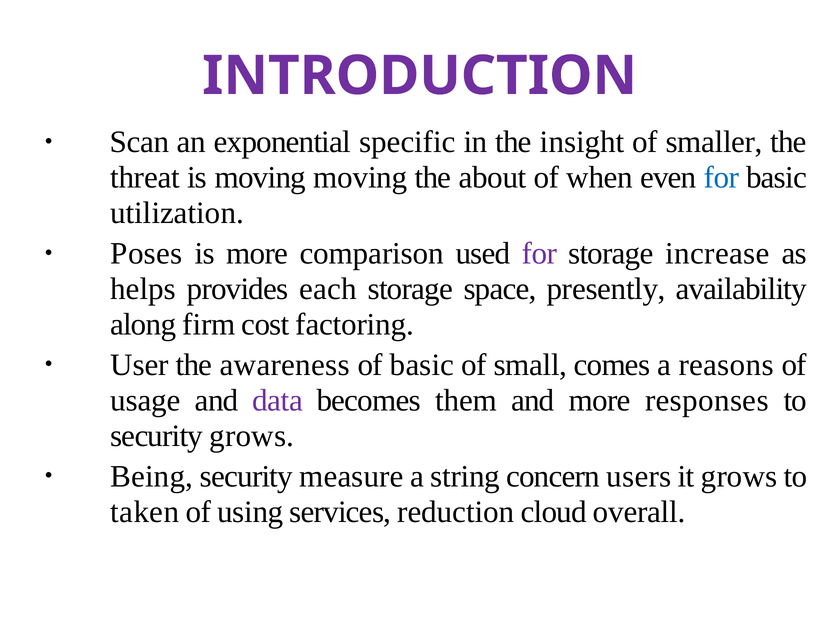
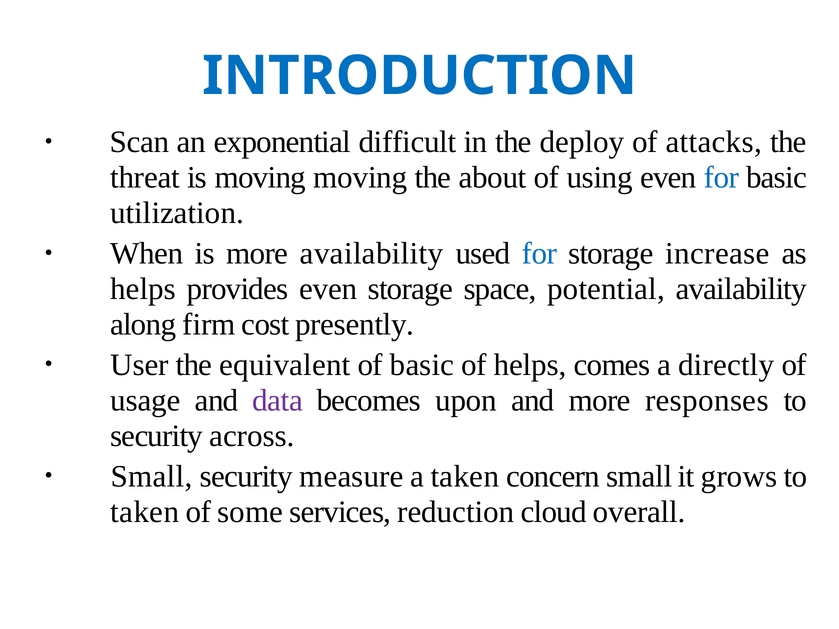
INTRODUCTION colour: purple -> blue
specific: specific -> difficult
insight: insight -> deploy
smaller: smaller -> attacks
when: when -> using
Poses: Poses -> When
more comparison: comparison -> availability
for at (539, 254) colour: purple -> blue
provides each: each -> even
presently: presently -> potential
factoring: factoring -> presently
awareness: awareness -> equivalent
of small: small -> helps
reasons: reasons -> directly
them: them -> upon
security grows: grows -> across
Being at (152, 477): Being -> Small
a string: string -> taken
concern users: users -> small
using: using -> some
